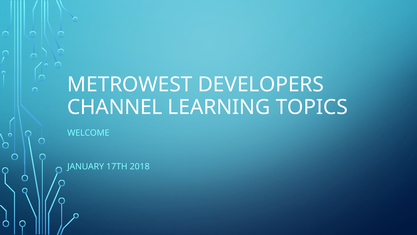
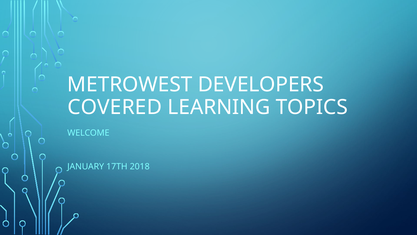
CHANNEL: CHANNEL -> COVERED
